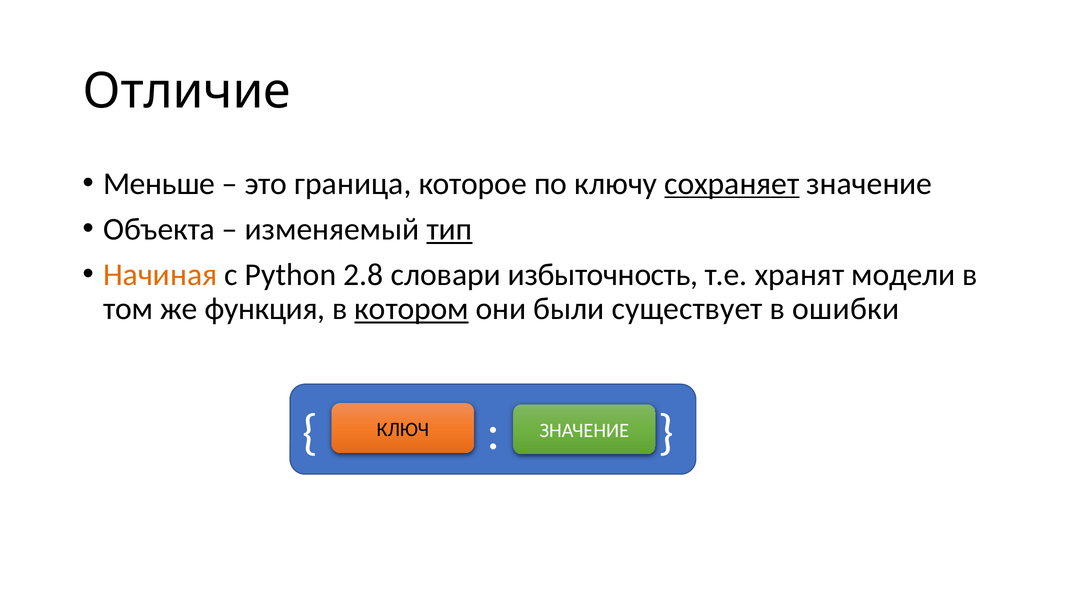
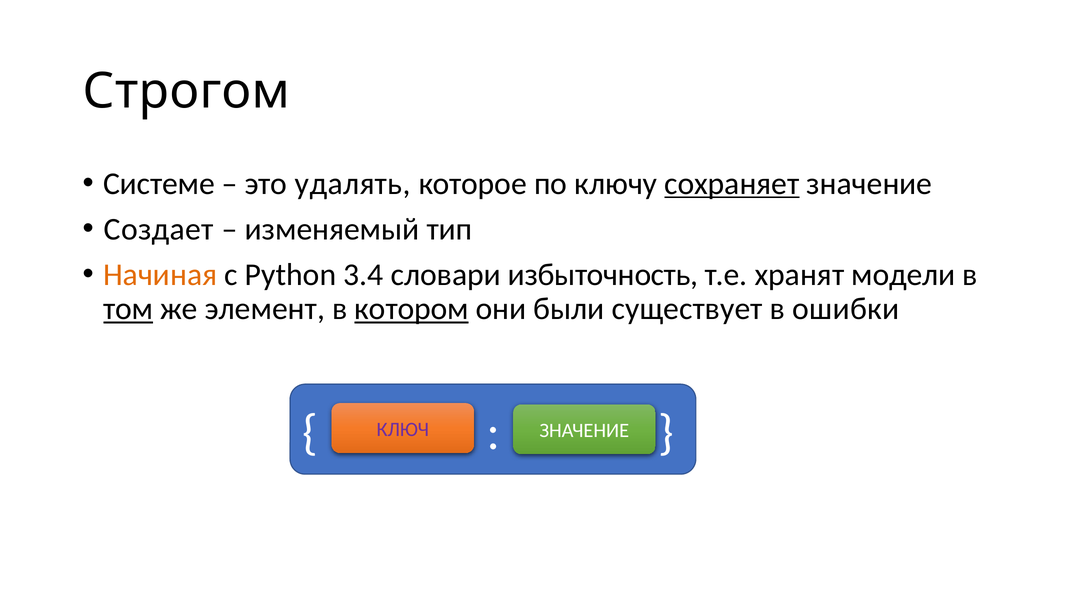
Отличие: Отличие -> Строгом
Меньше: Меньше -> Системе
граница: граница -> удалять
Объекта: Объекта -> Создает
тип underline: present -> none
2.8: 2.8 -> 3.4
том underline: none -> present
функция: функция -> элемент
КЛЮЧ colour: black -> purple
